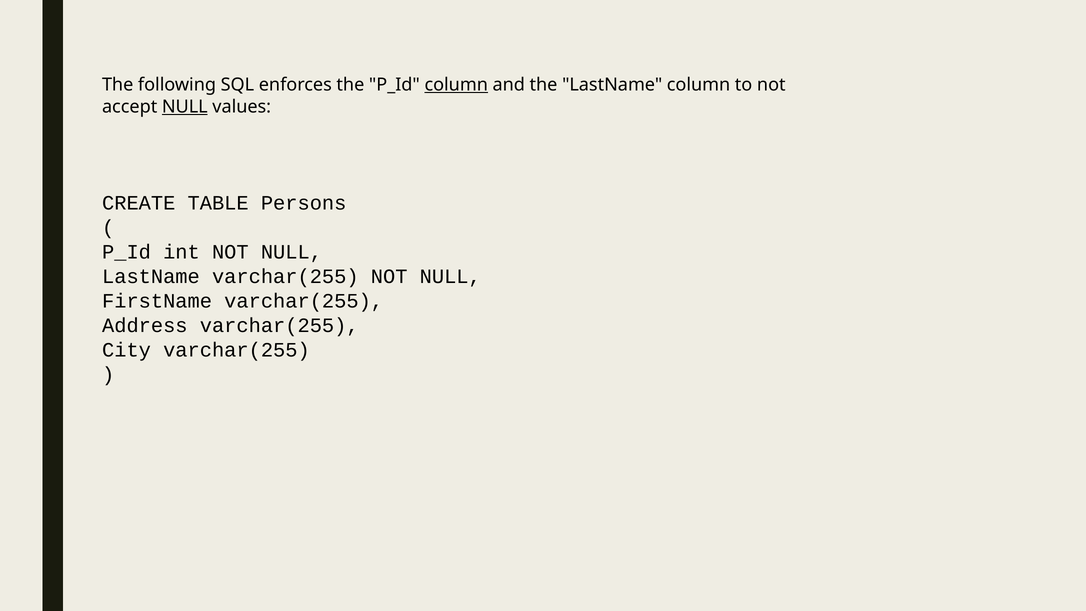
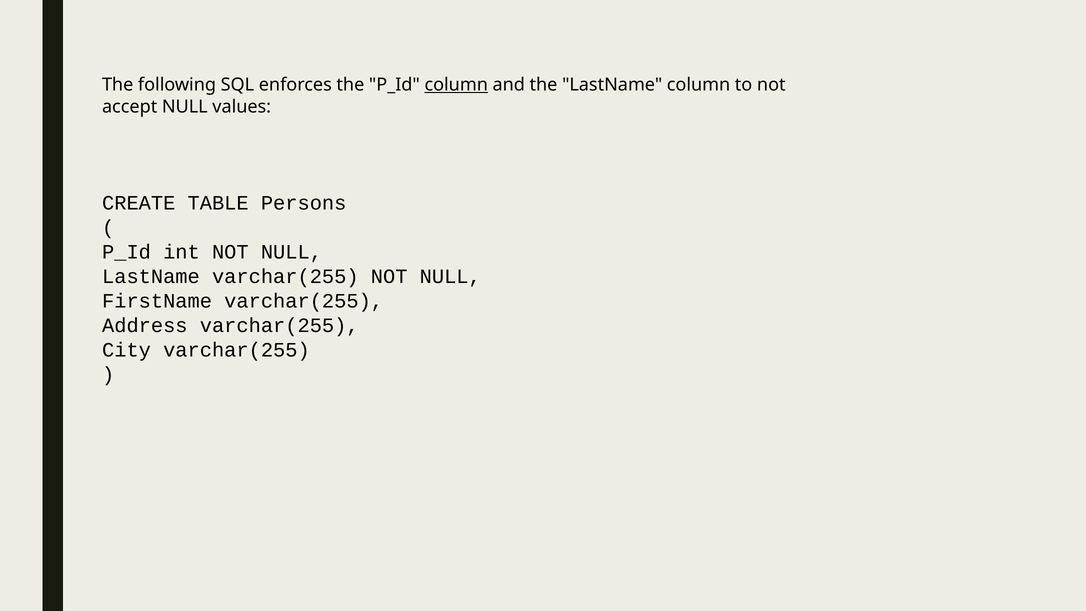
NULL at (185, 107) underline: present -> none
